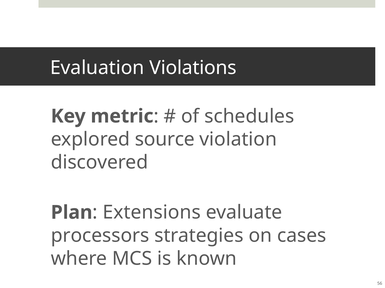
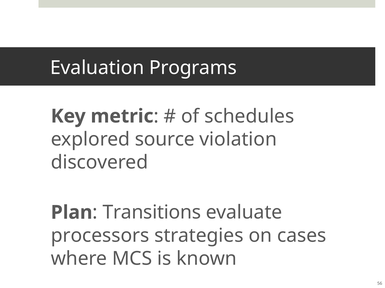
Violations: Violations -> Programs
Extensions: Extensions -> Transitions
